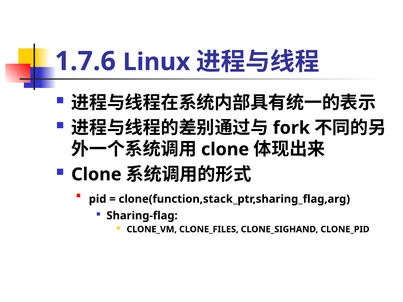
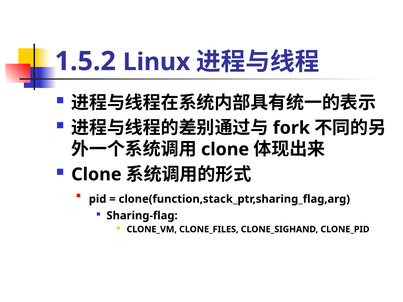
1.7.6: 1.7.6 -> 1.5.2
